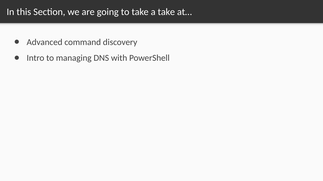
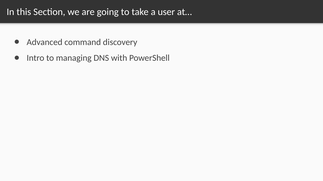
a take: take -> user
